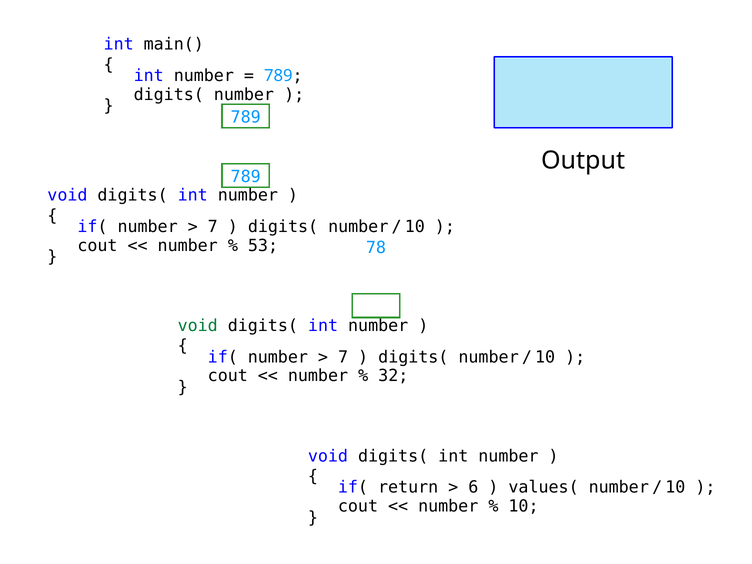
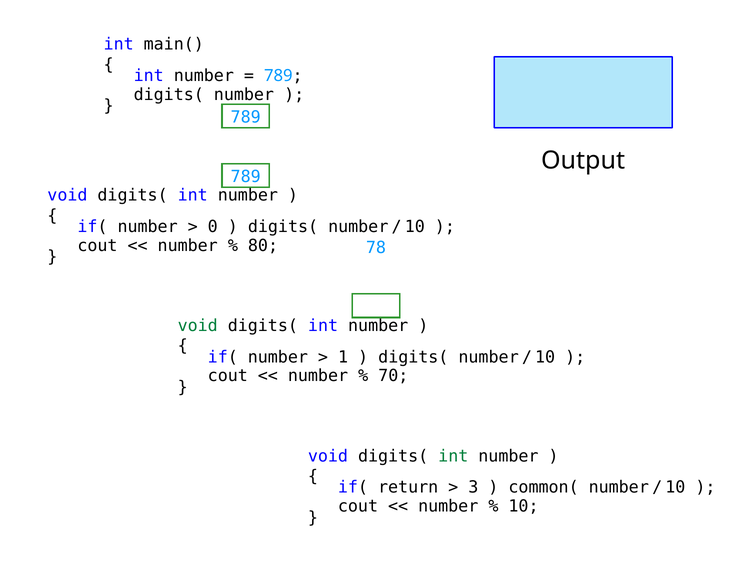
7 at (213, 227): 7 -> 0
53: 53 -> 80
7 at (343, 357): 7 -> 1
32: 32 -> 70
int at (453, 456) colour: black -> green
6: 6 -> 3
values(: values( -> common(
